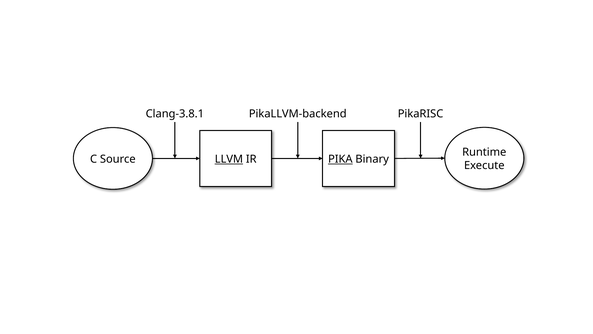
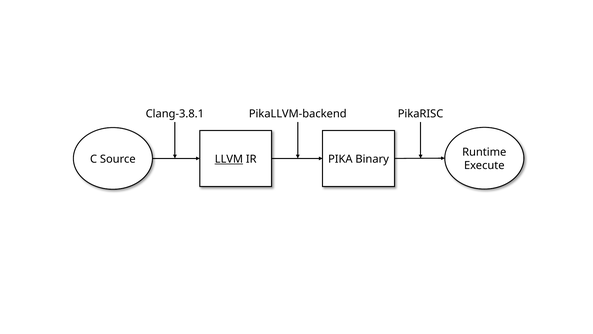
PIKA underline: present -> none
